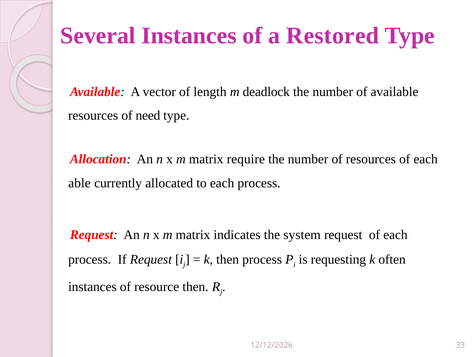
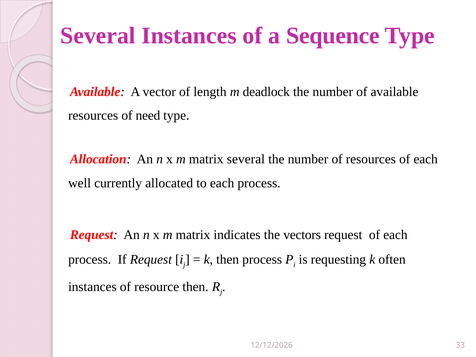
Restored: Restored -> Sequence
matrix require: require -> several
able: able -> well
system: system -> vectors
